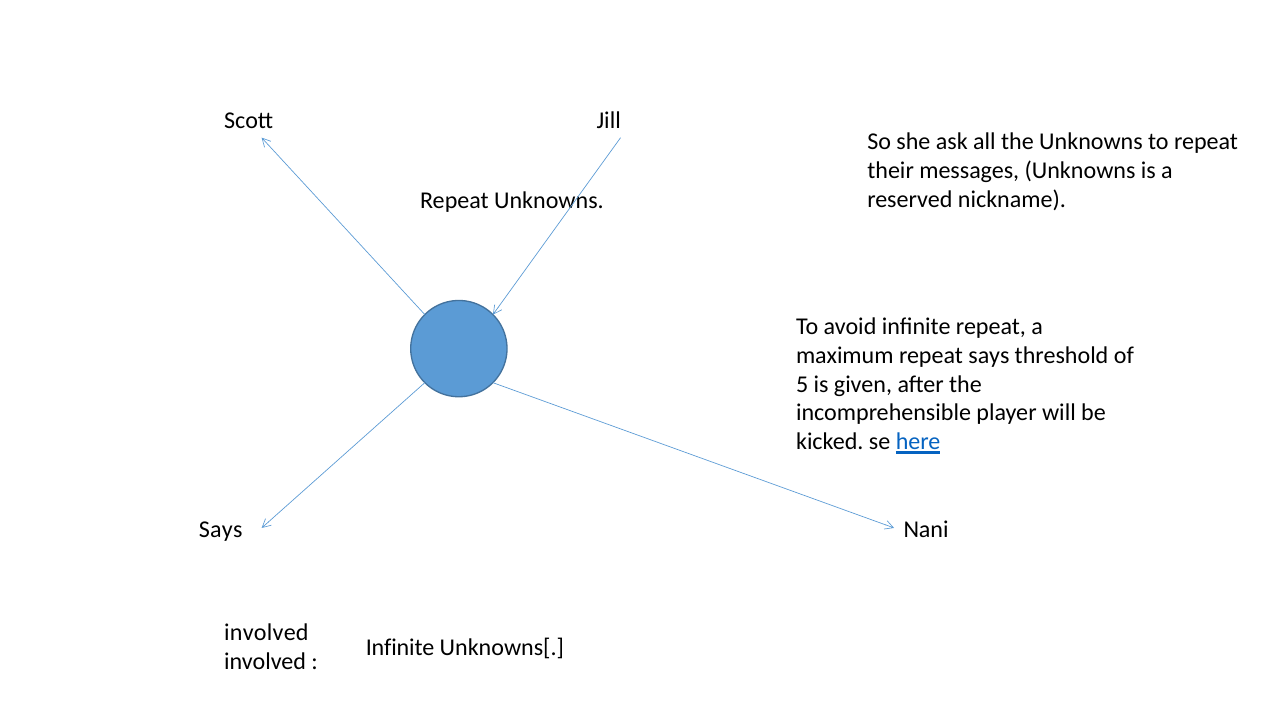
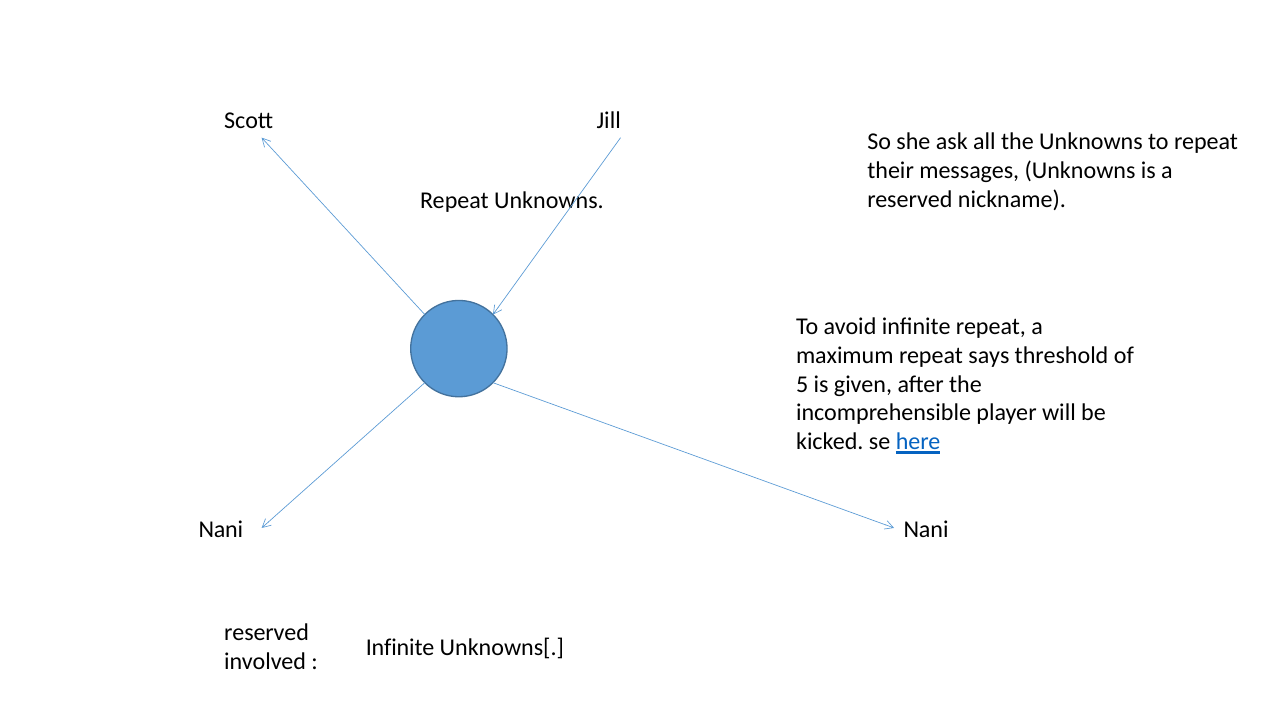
Says at (221, 530): Says -> Nani
involved at (266, 633): involved -> reserved
